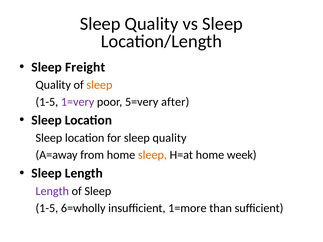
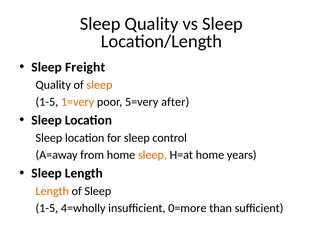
1=very colour: purple -> orange
for sleep quality: quality -> control
week: week -> years
Length at (52, 191) colour: purple -> orange
6=wholly: 6=wholly -> 4=wholly
1=more: 1=more -> 0=more
